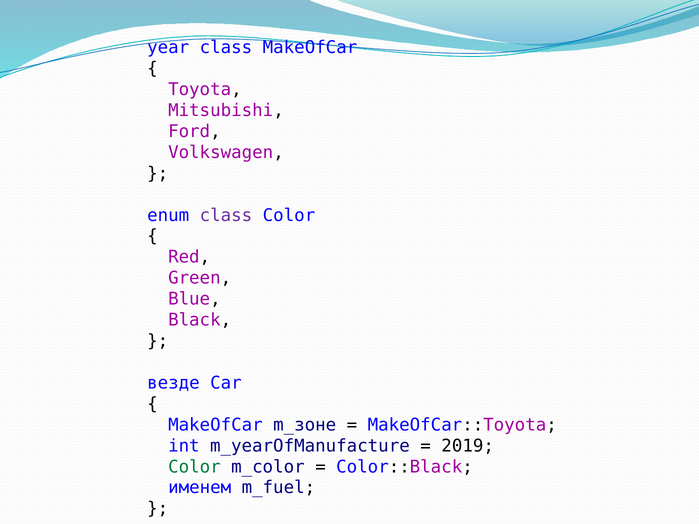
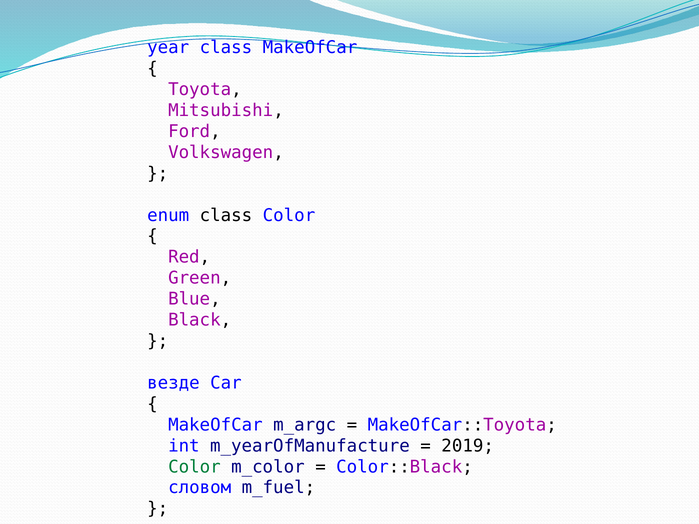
class at (226, 215) colour: purple -> black
m_зоне: m_зоне -> m_argc
именем: именем -> словом
